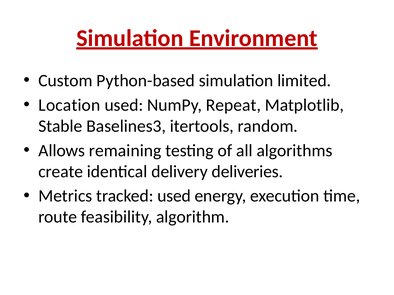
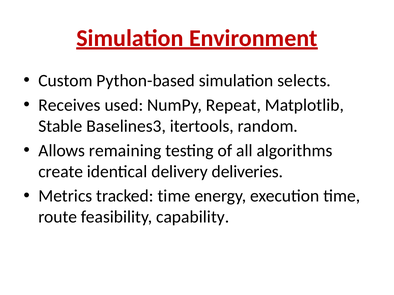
limited: limited -> selects
Location: Location -> Receives
tracked used: used -> time
algorithm: algorithm -> capability
